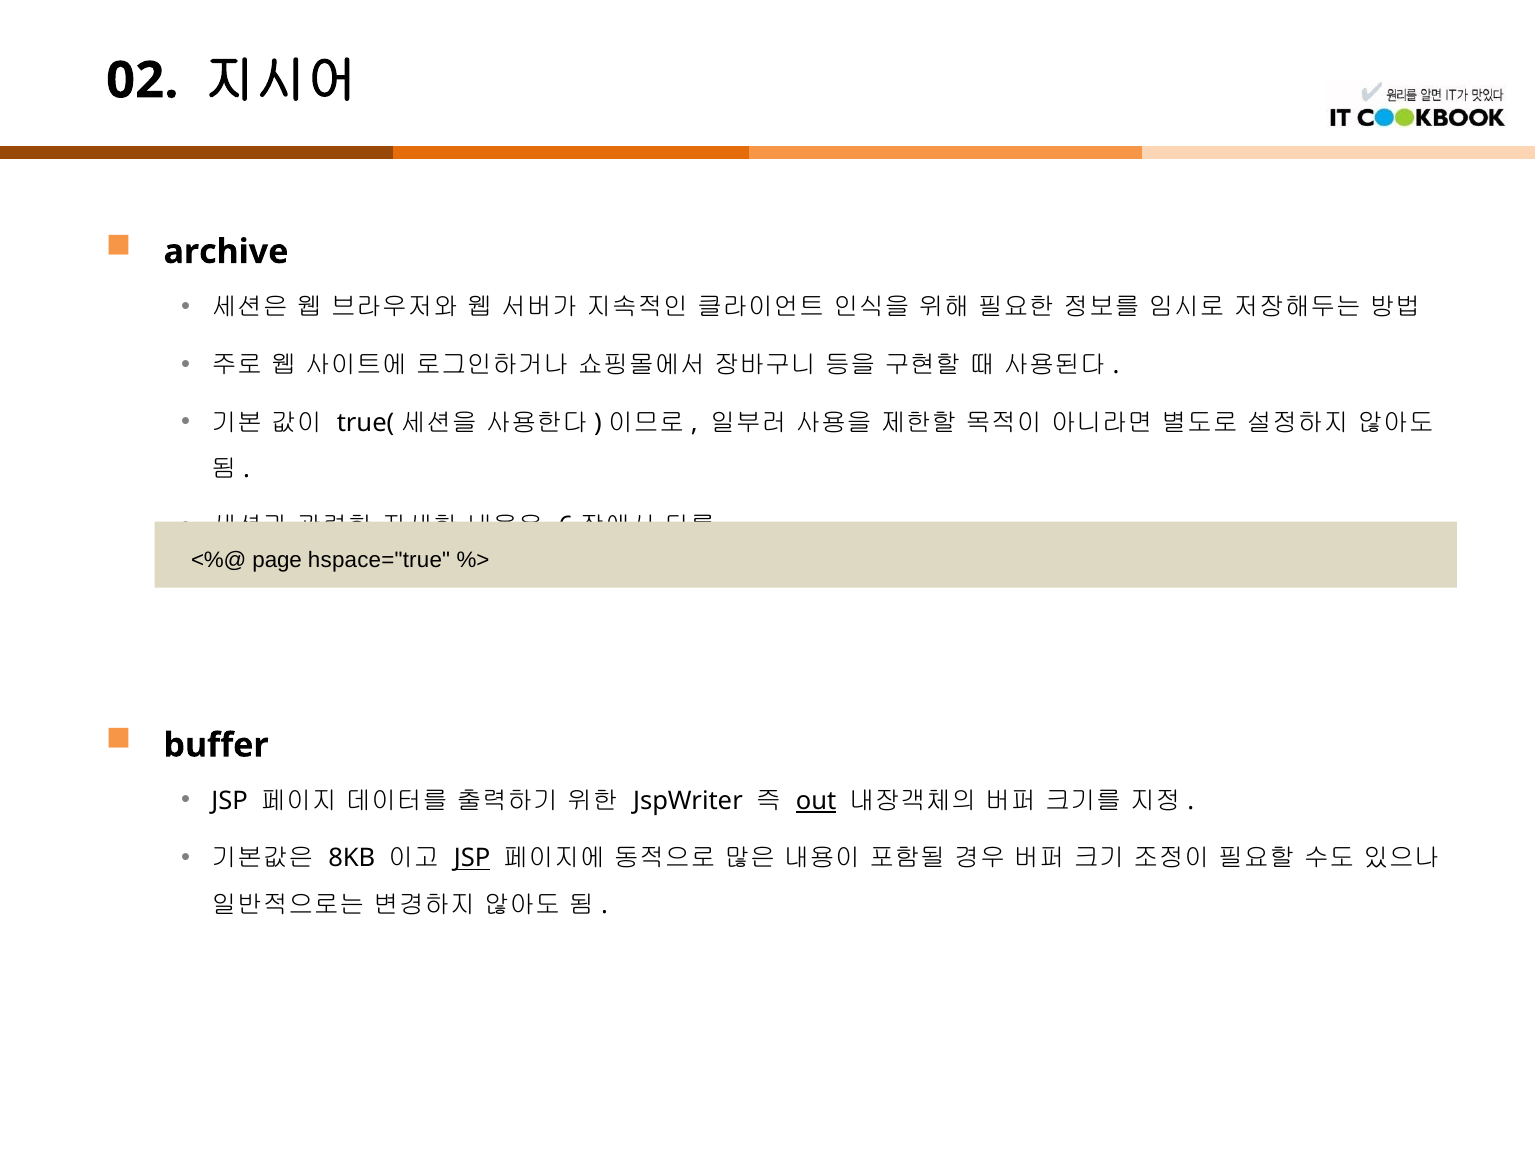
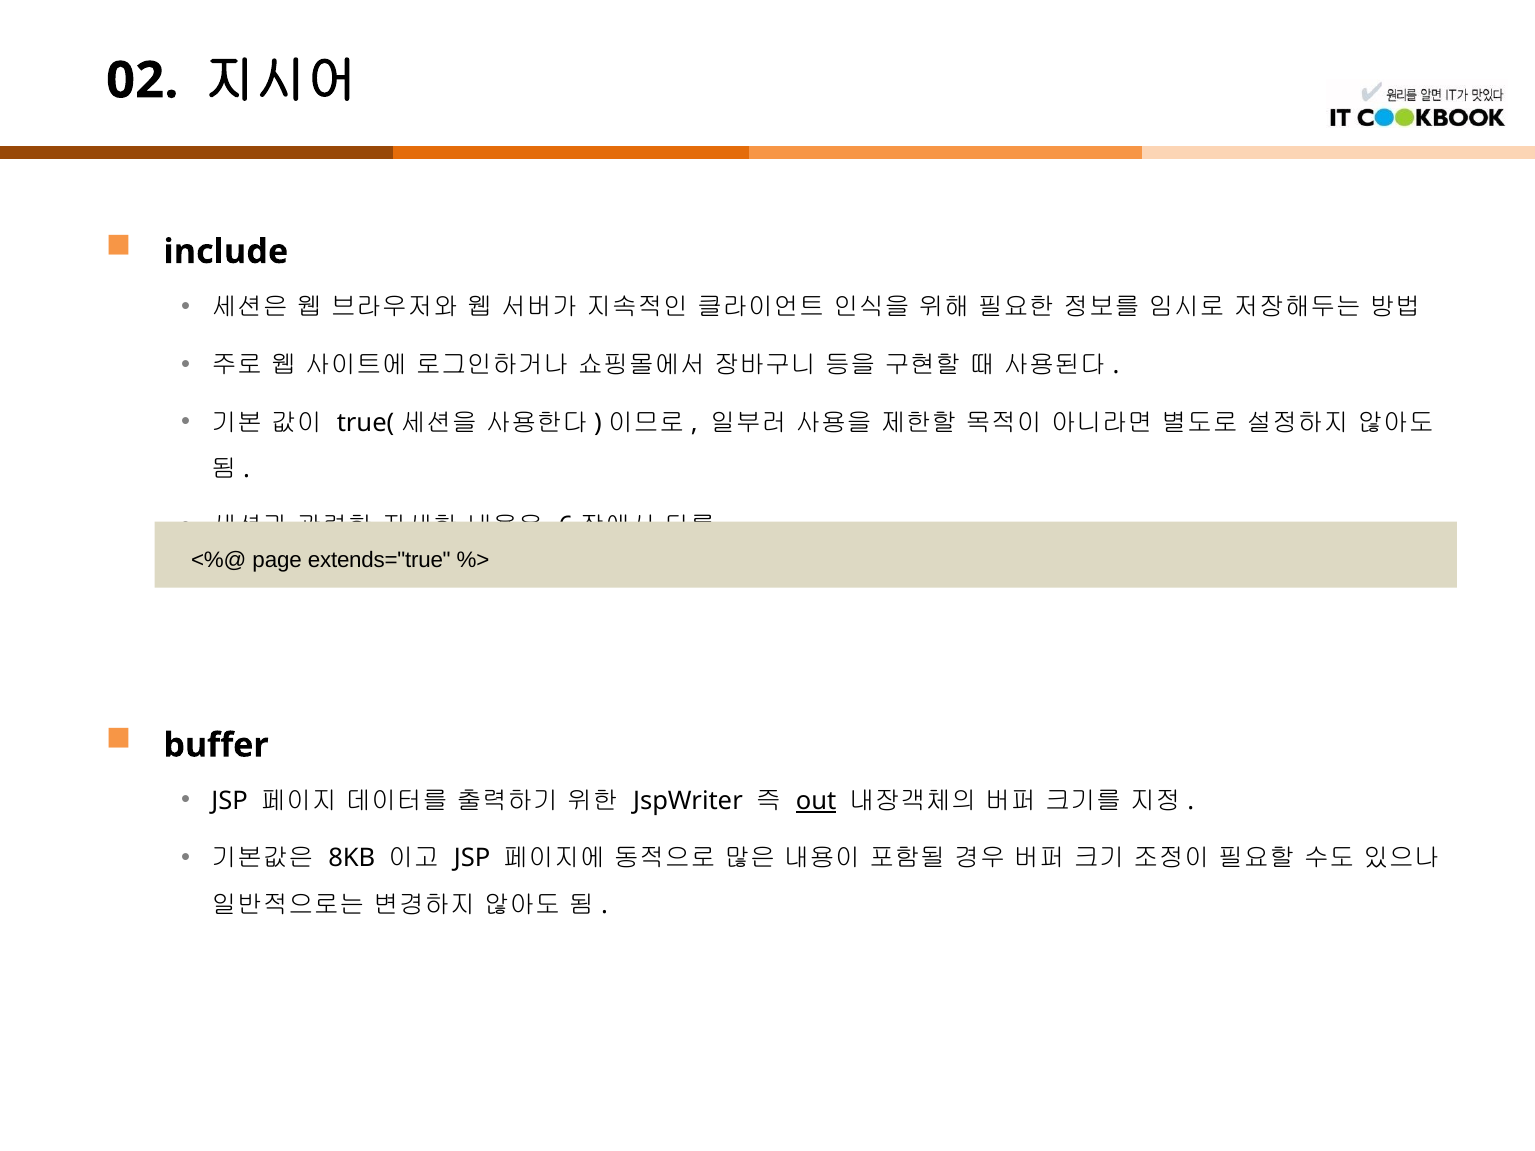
archive: archive -> include
hspace="true: hspace="true -> extends="true
JSP at (472, 859) underline: present -> none
